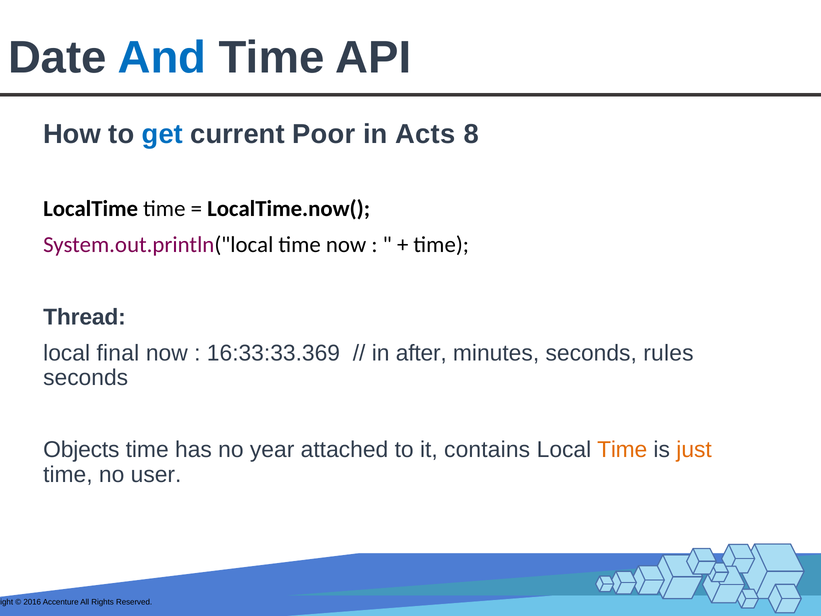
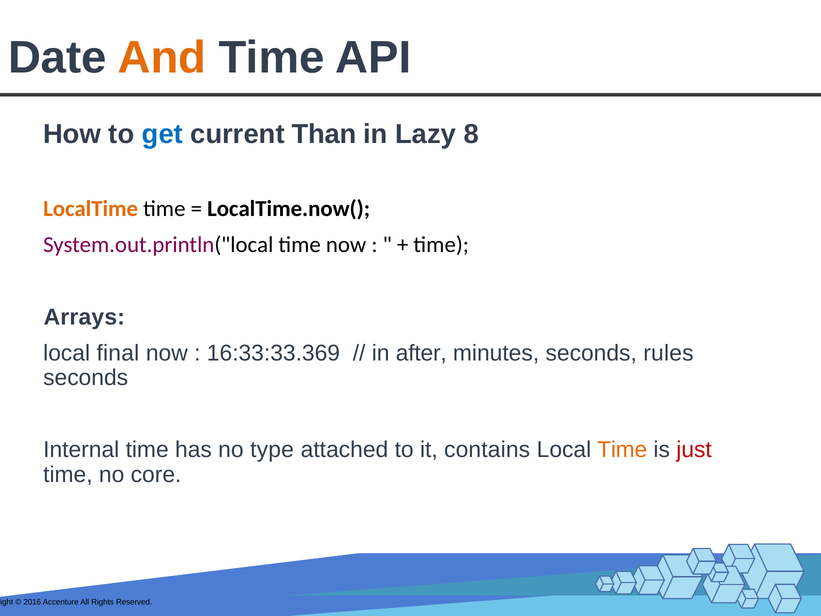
And colour: blue -> orange
Poor: Poor -> Than
Acts: Acts -> Lazy
LocalTime colour: black -> orange
Thread: Thread -> Arrays
Objects: Objects -> Internal
year: year -> type
just colour: orange -> red
user: user -> core
